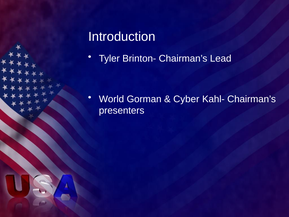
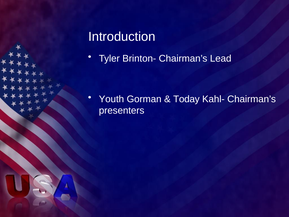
World: World -> Youth
Cyber: Cyber -> Today
